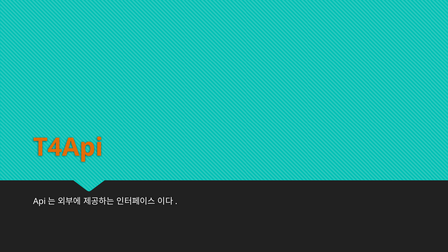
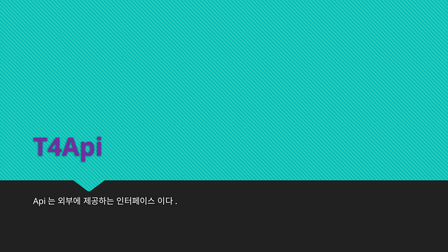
T4Api colour: orange -> purple
